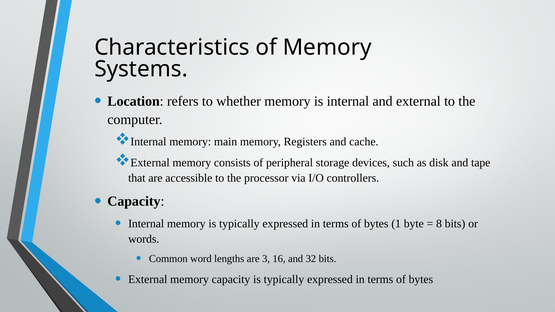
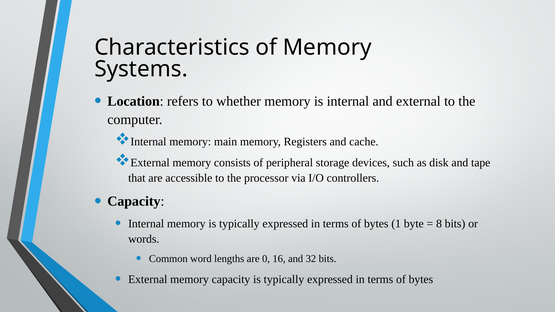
3: 3 -> 0
